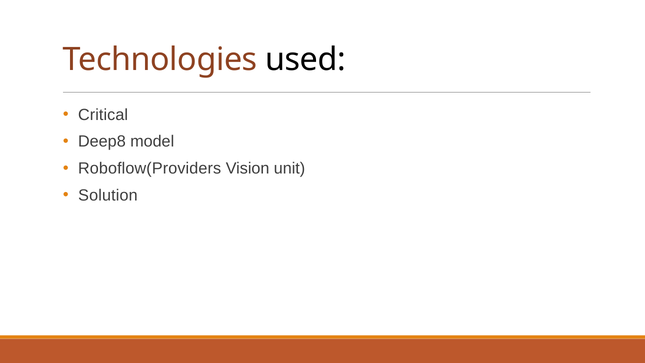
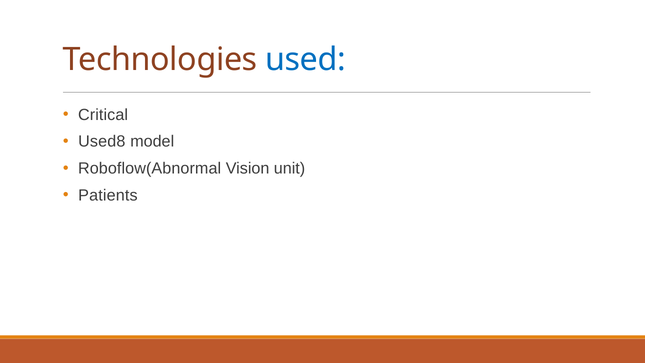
used colour: black -> blue
Deep8: Deep8 -> Used8
Roboflow(Providers: Roboflow(Providers -> Roboflow(Abnormal
Solution: Solution -> Patients
